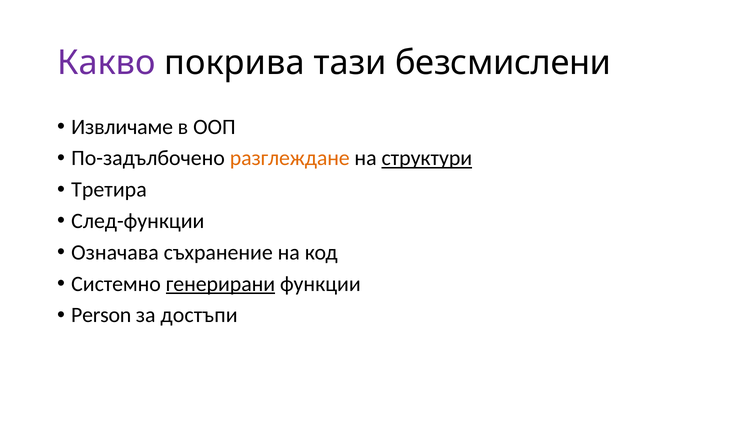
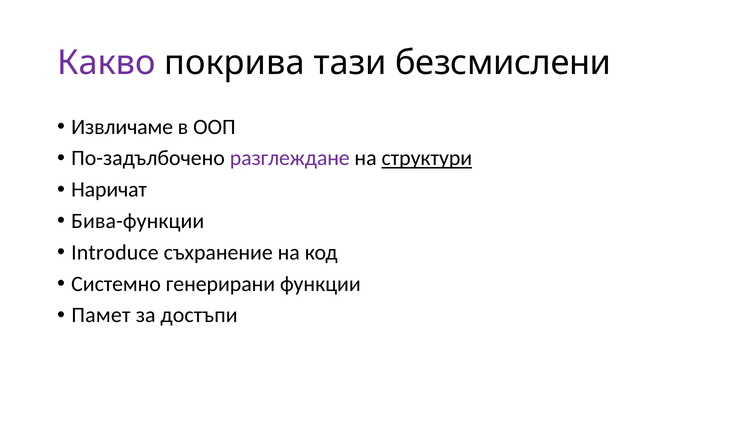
разглеждане colour: orange -> purple
Третира: Третира -> Наричат
След-функции: След-функции -> Бива-функции
Означава: Означава -> Introduce
генерирани underline: present -> none
Person: Person -> Памет
